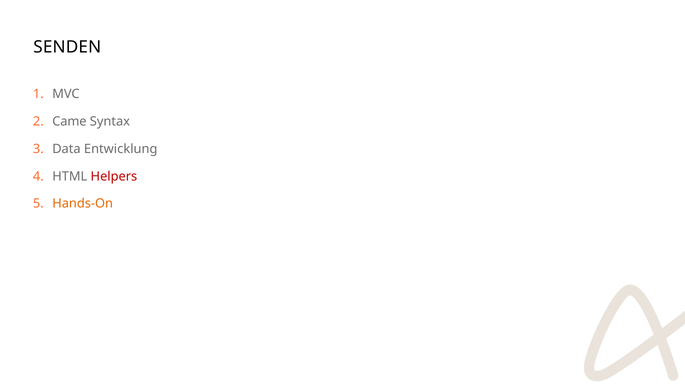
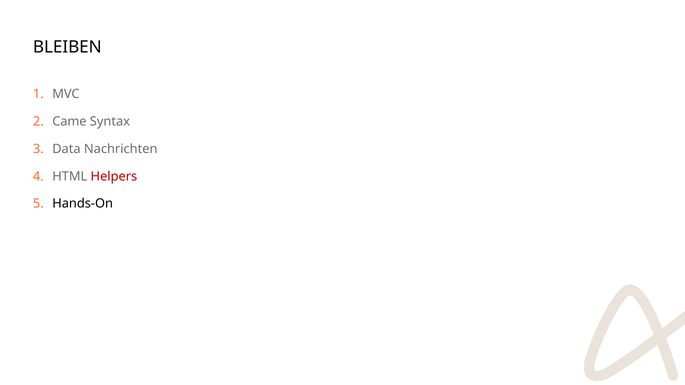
SENDEN: SENDEN -> BLEIBEN
Entwicklung: Entwicklung -> Nachrichten
Hands-On colour: orange -> black
